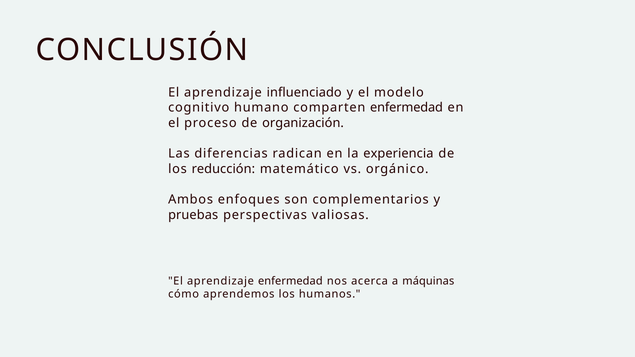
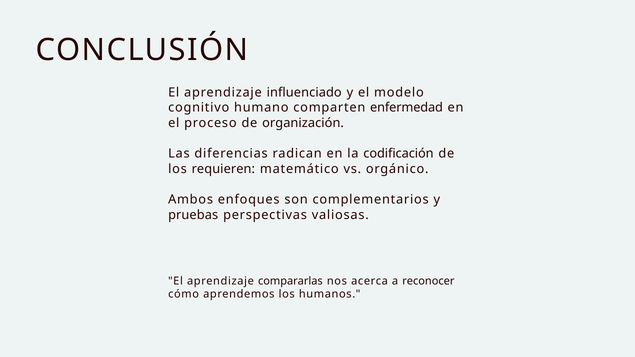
experiencia: experiencia -> codificación
reducción: reducción -> requieren
aprendizaje enfermedad: enfermedad -> compararlas
máquinas: máquinas -> reconocer
